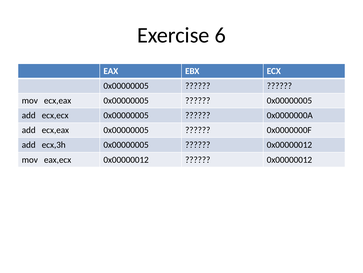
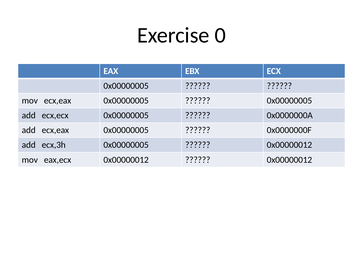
6: 6 -> 0
